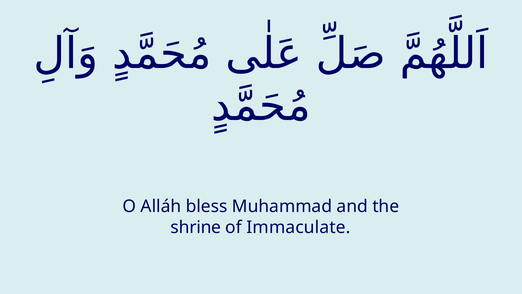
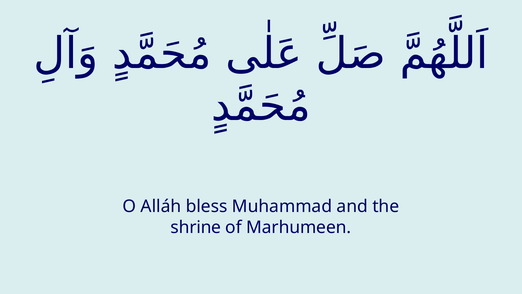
Immaculate: Immaculate -> Marhumeen
